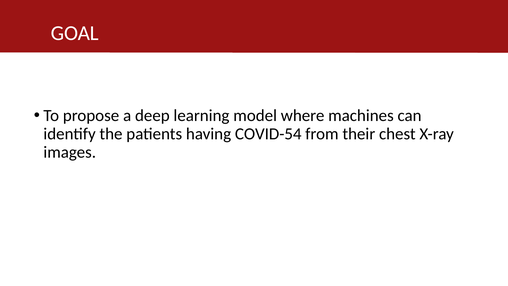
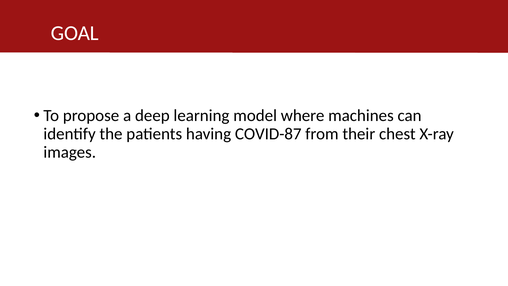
COVID-54: COVID-54 -> COVID-87
